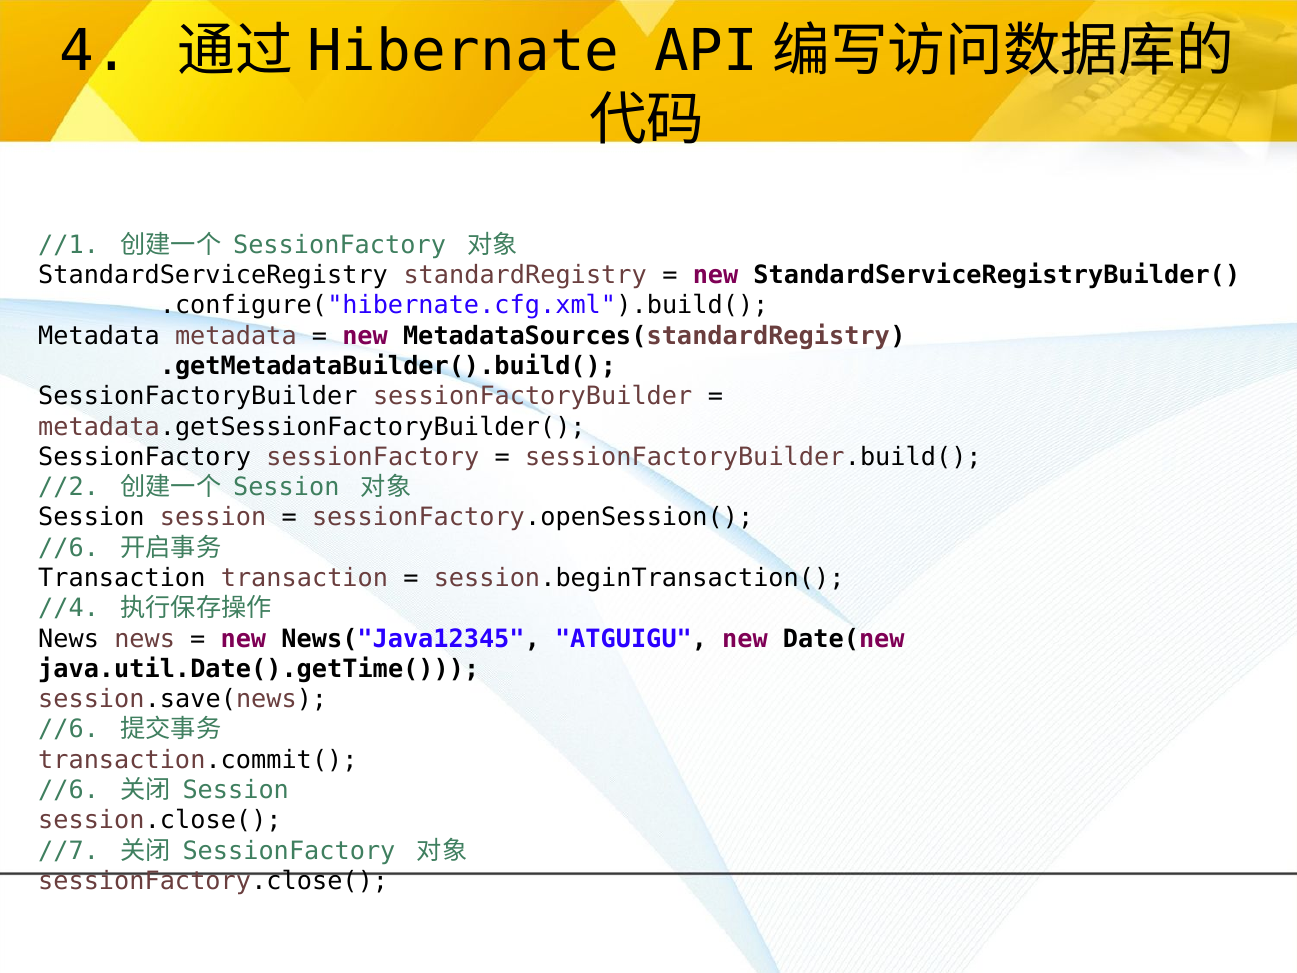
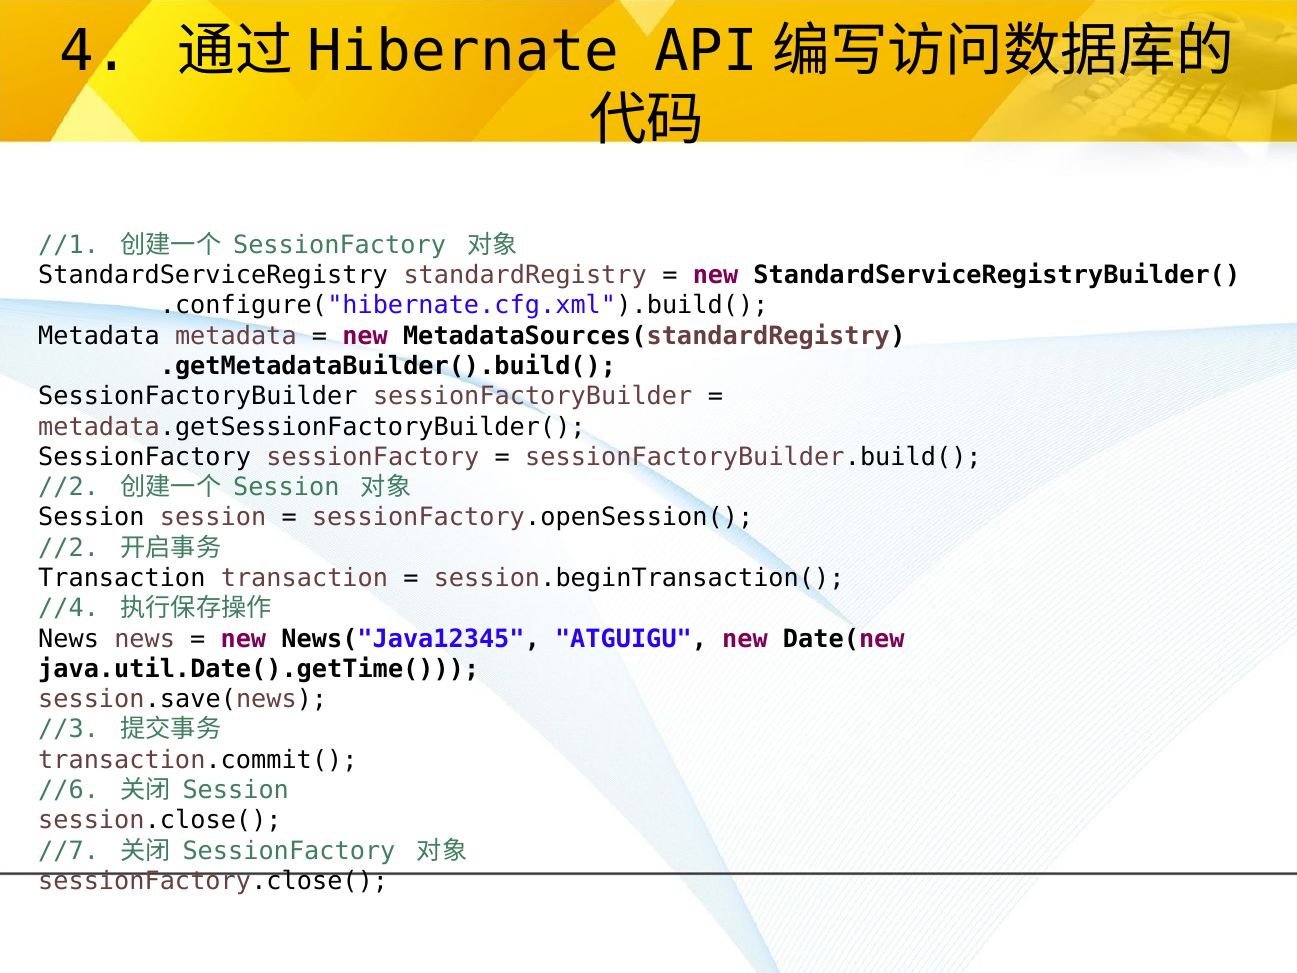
//6 at (69, 548): //6 -> //2
//6 at (69, 729): //6 -> //3
